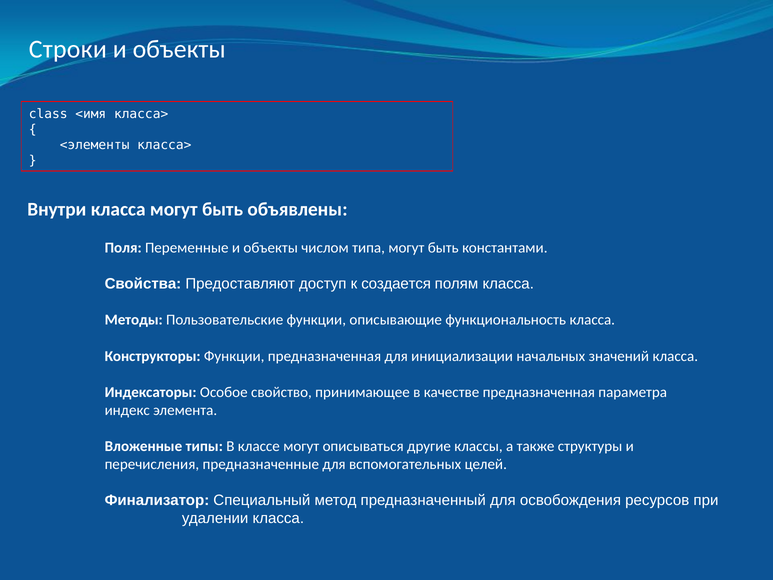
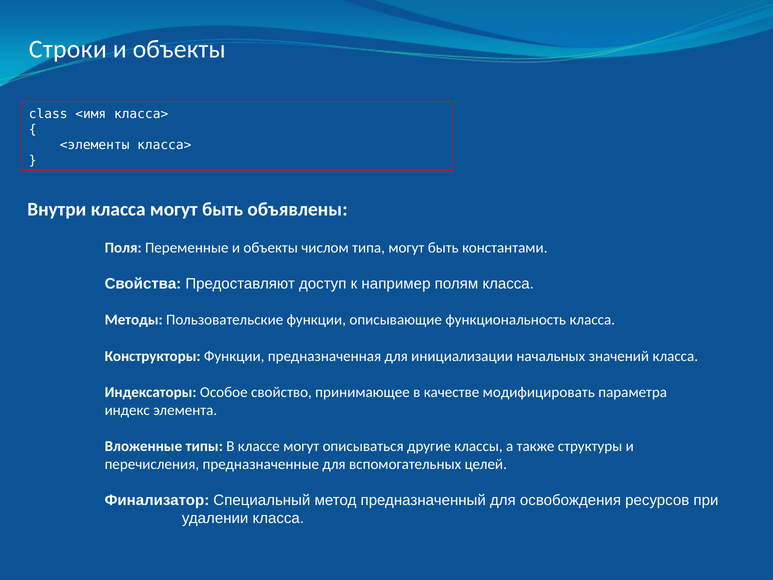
создается: создается -> например
качестве предназначенная: предназначенная -> модифицировать
